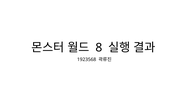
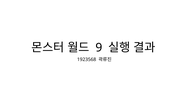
8: 8 -> 9
